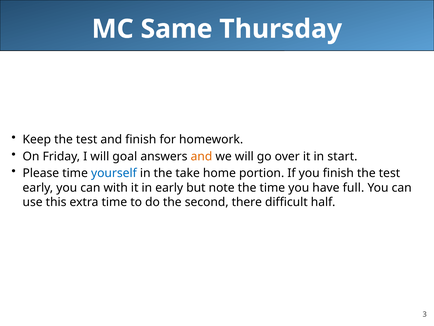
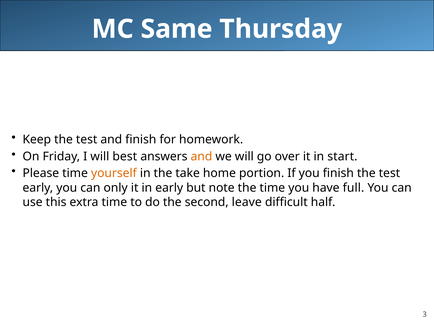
goal: goal -> best
yourself colour: blue -> orange
with: with -> only
there: there -> leave
